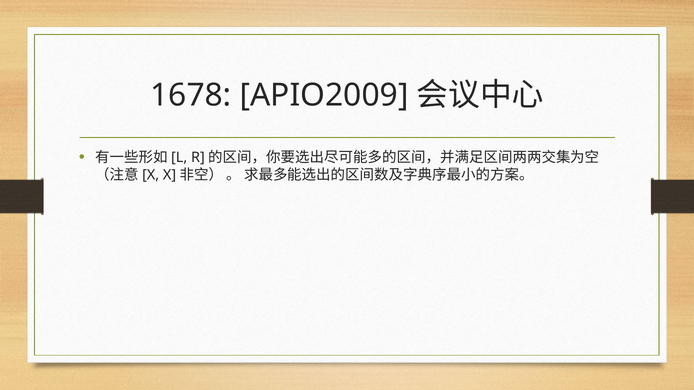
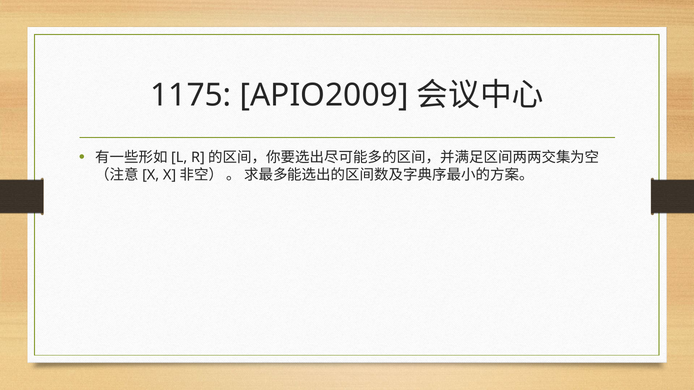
1678: 1678 -> 1175
